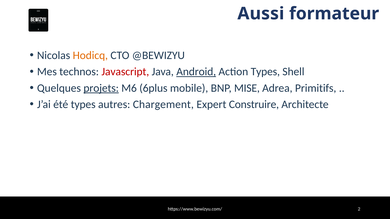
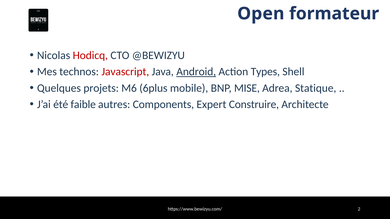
Aussi: Aussi -> Open
Hodicq colour: orange -> red
projets underline: present -> none
Primitifs: Primitifs -> Statique
été types: types -> faible
Chargement: Chargement -> Components
